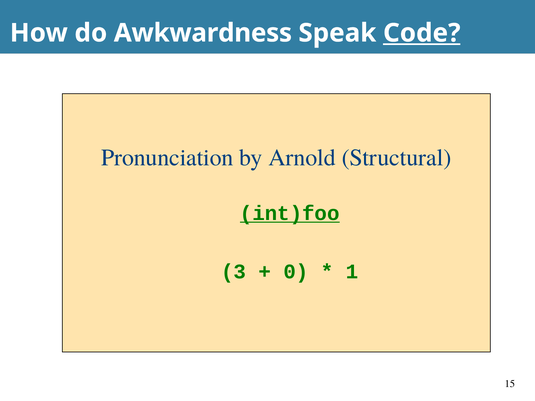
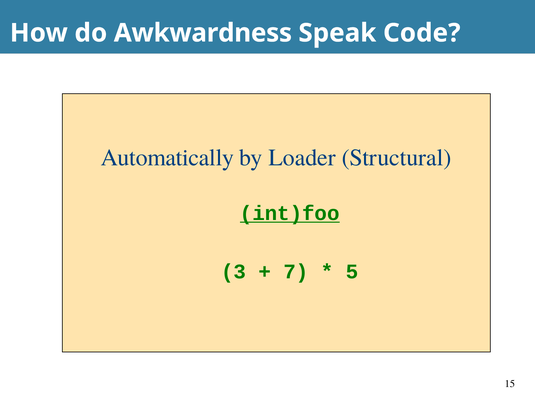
Code underline: present -> none
Pronunciation: Pronunciation -> Automatically
Arnold: Arnold -> Loader
0: 0 -> 7
1: 1 -> 5
